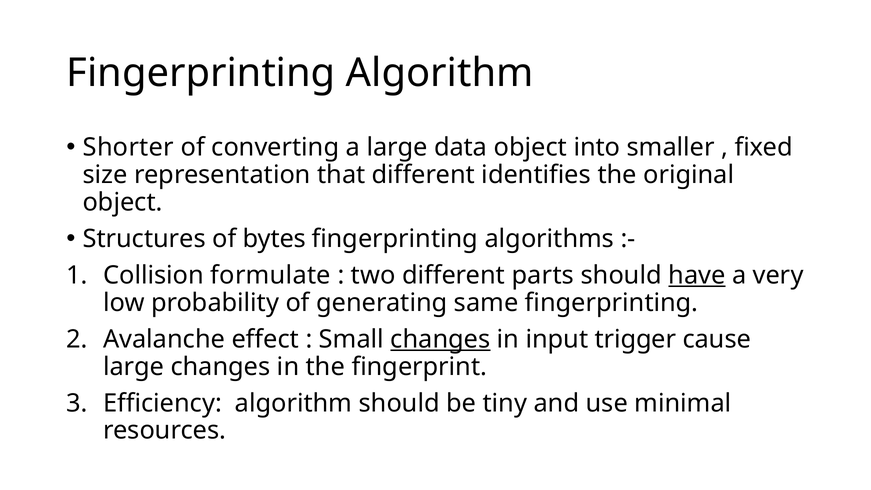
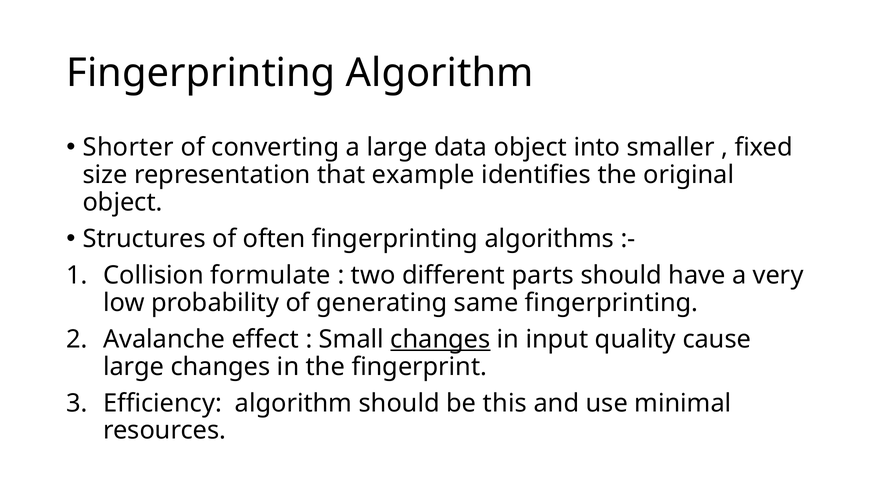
that different: different -> example
bytes: bytes -> often
have underline: present -> none
trigger: trigger -> quality
tiny: tiny -> this
